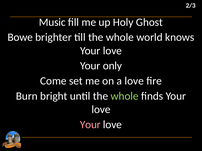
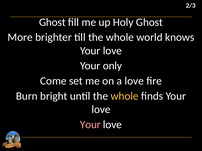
Music at (52, 22): Music -> Ghost
Bowe: Bowe -> More
whole at (125, 96) colour: light green -> yellow
